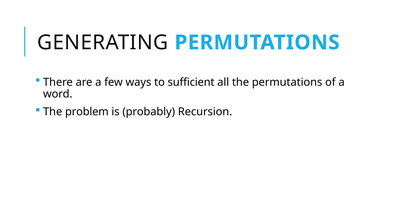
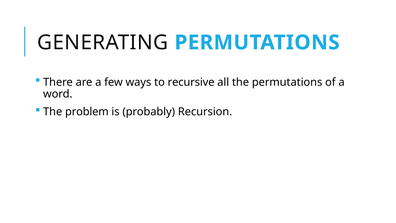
sufficient: sufficient -> recursive
